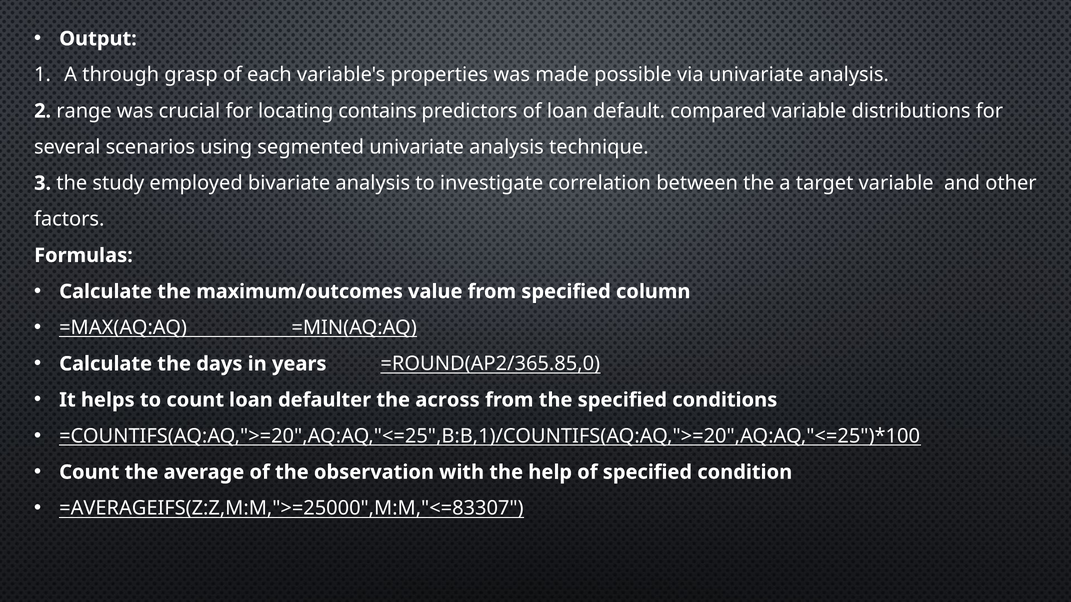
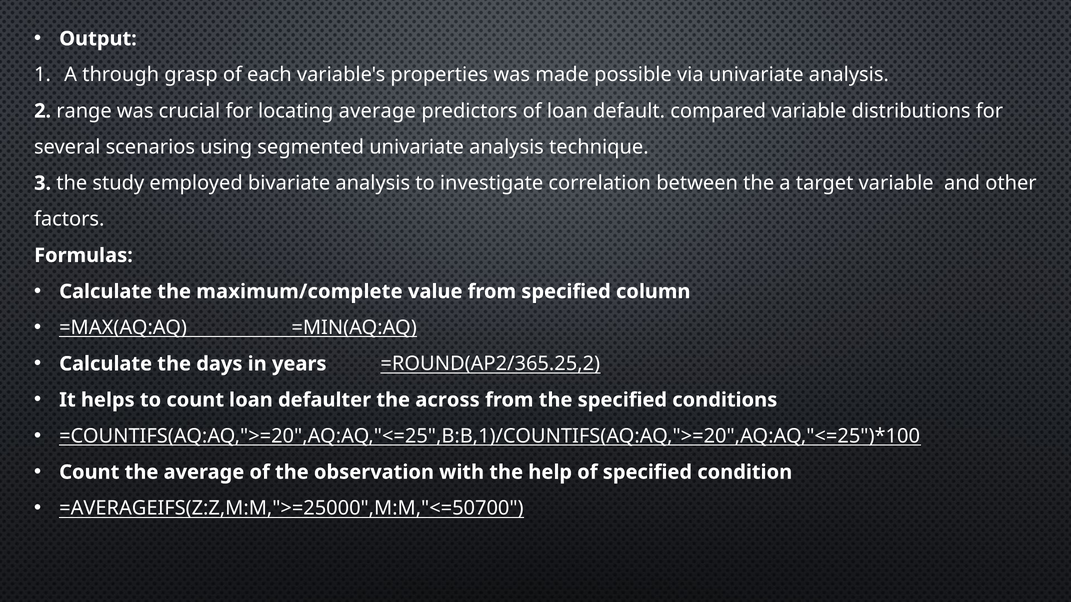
locating contains: contains -> average
maximum/outcomes: maximum/outcomes -> maximum/complete
=ROUND(AP2/365.85,0: =ROUND(AP2/365.85,0 -> =ROUND(AP2/365.25,2
=AVERAGEIFS(Z:Z,M:M,">=25000",M:M,"<=83307: =AVERAGEIFS(Z:Z,M:M,">=25000",M:M,"<=83307 -> =AVERAGEIFS(Z:Z,M:M,">=25000",M:M,"<=50700
